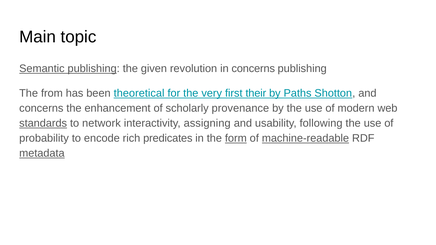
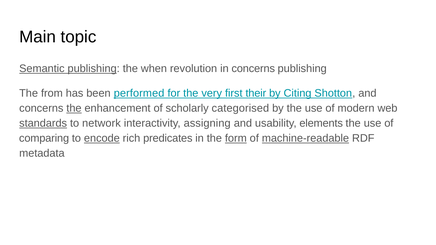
given: given -> when
theoretical: theoretical -> performed
Paths: Paths -> Citing
the at (74, 108) underline: none -> present
provenance: provenance -> categorised
following: following -> elements
probability: probability -> comparing
encode underline: none -> present
metadata underline: present -> none
